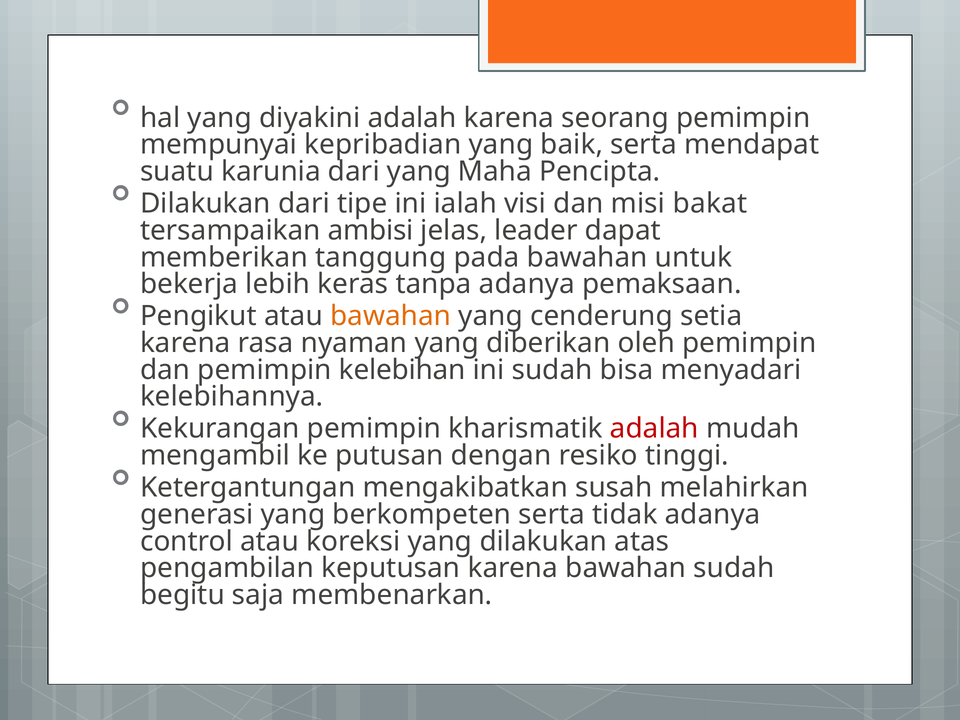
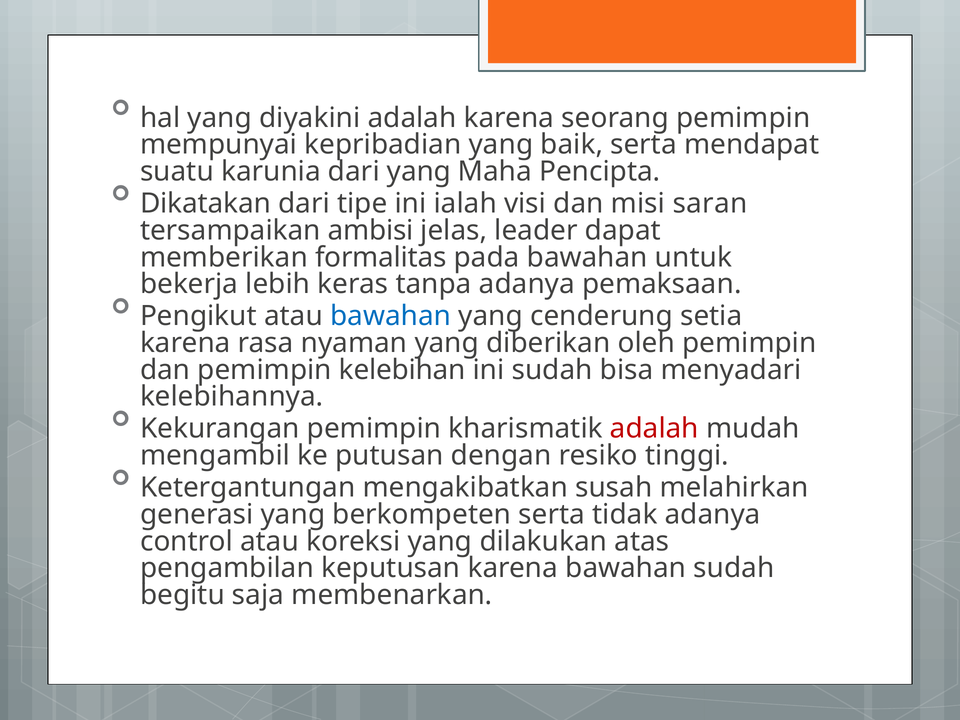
Dilakukan at (205, 204): Dilakukan -> Dikatakan
bakat: bakat -> saran
tanggung: tanggung -> formalitas
bawahan at (391, 316) colour: orange -> blue
